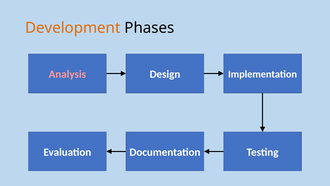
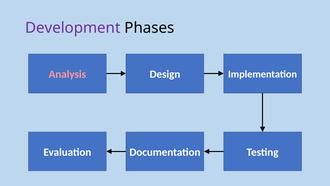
Development colour: orange -> purple
